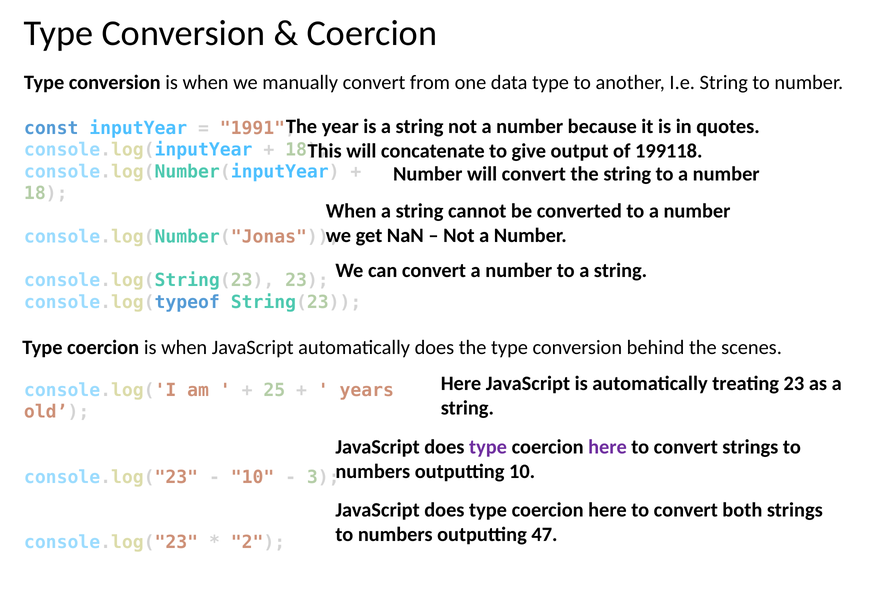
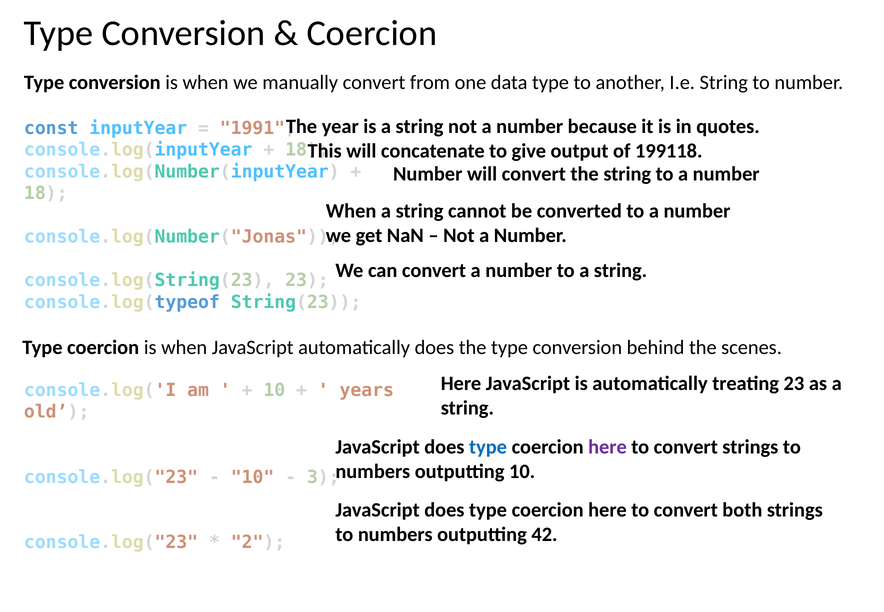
25 at (274, 390): 25 -> 10
type at (488, 447) colour: purple -> blue
47: 47 -> 42
